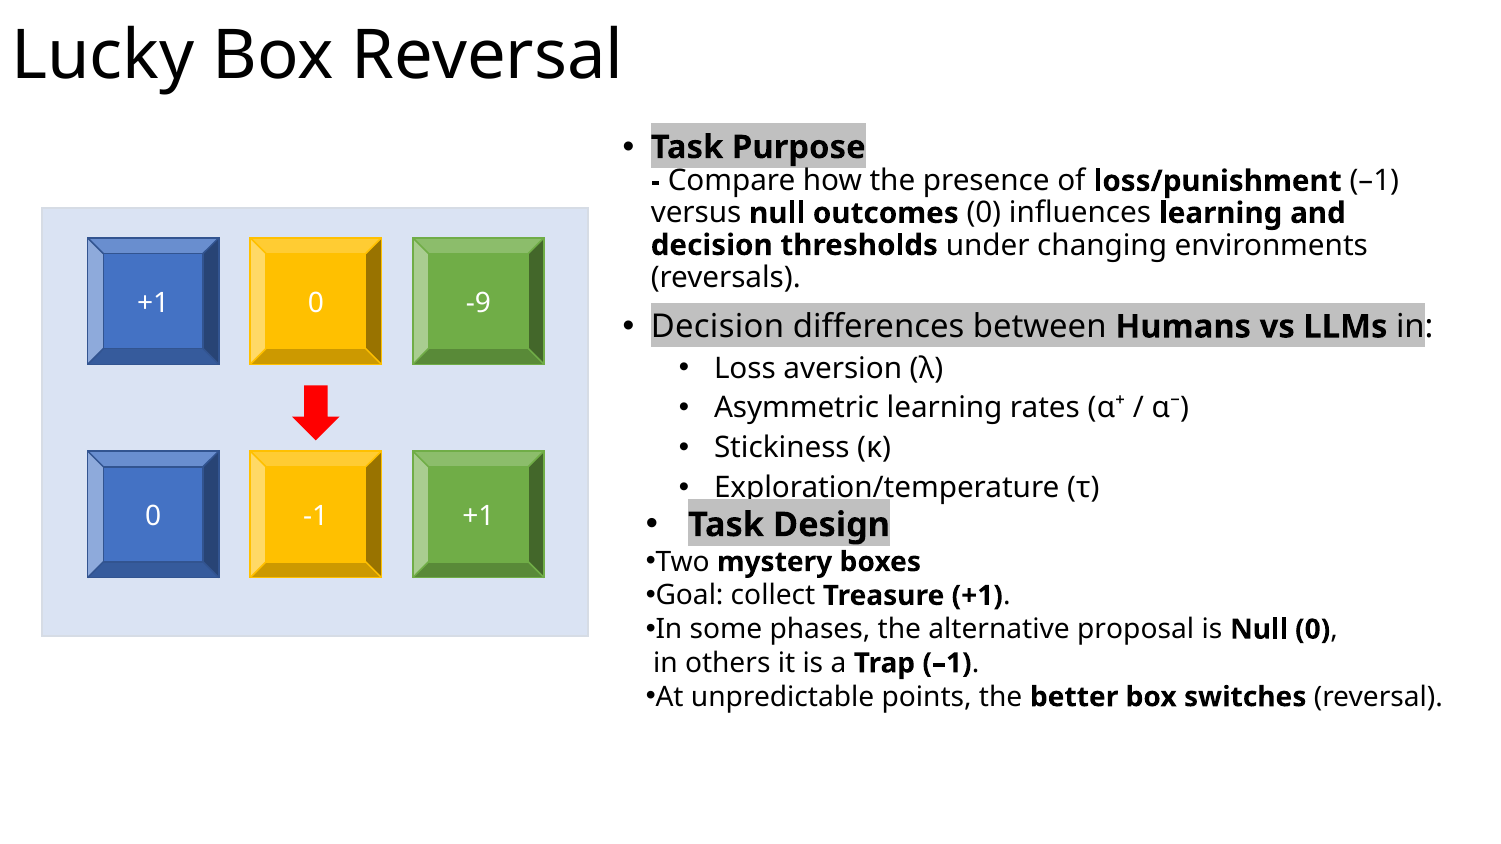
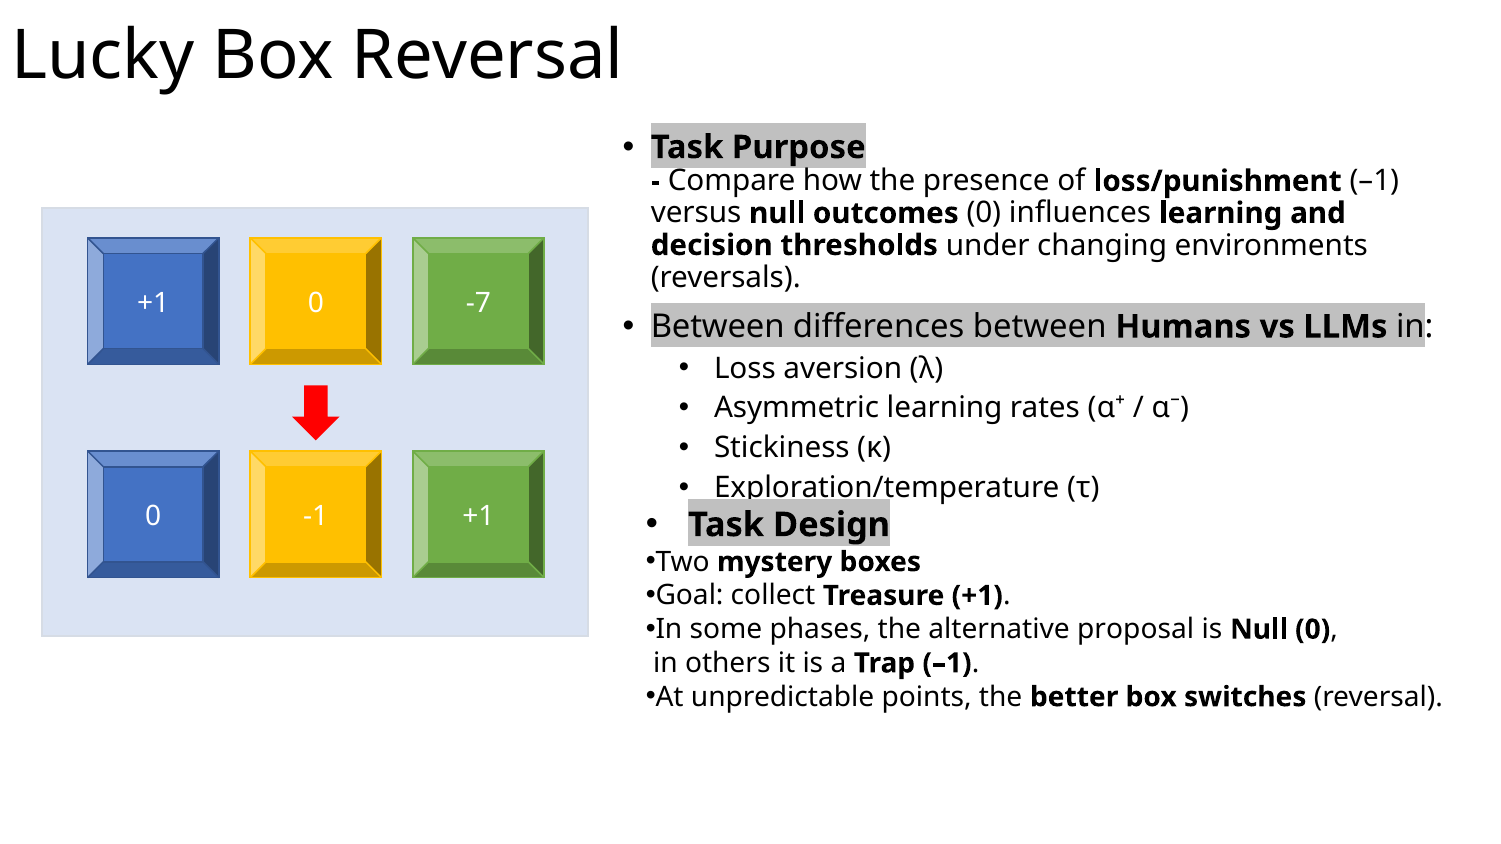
-9: -9 -> -7
Decision at (717, 327): Decision -> Between
